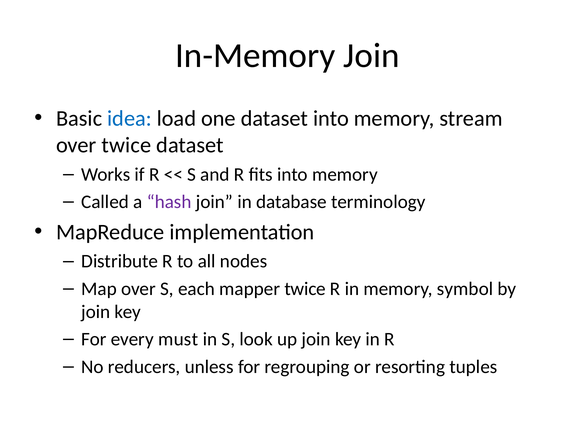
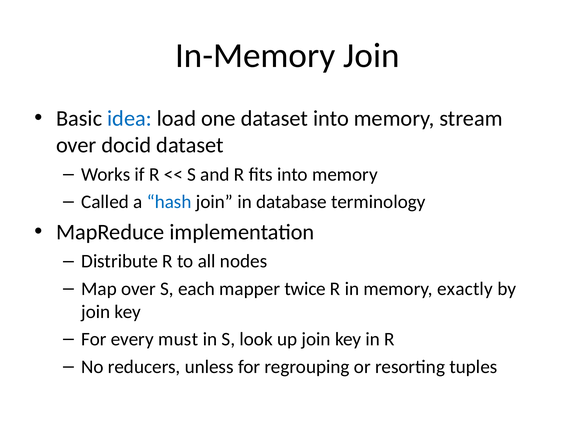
over twice: twice -> docid
hash colour: purple -> blue
symbol: symbol -> exactly
